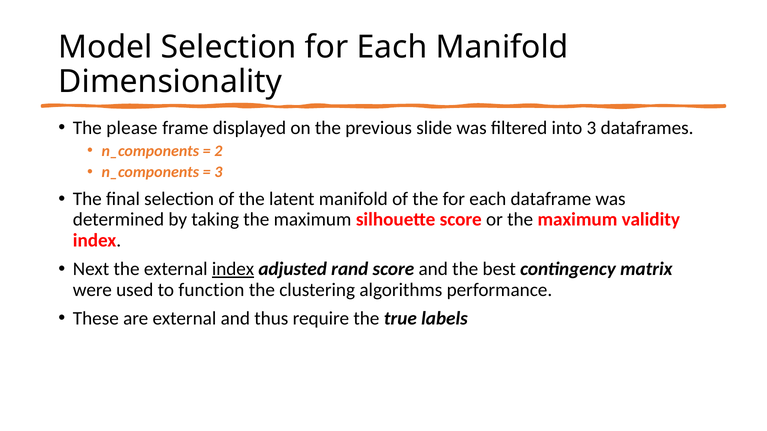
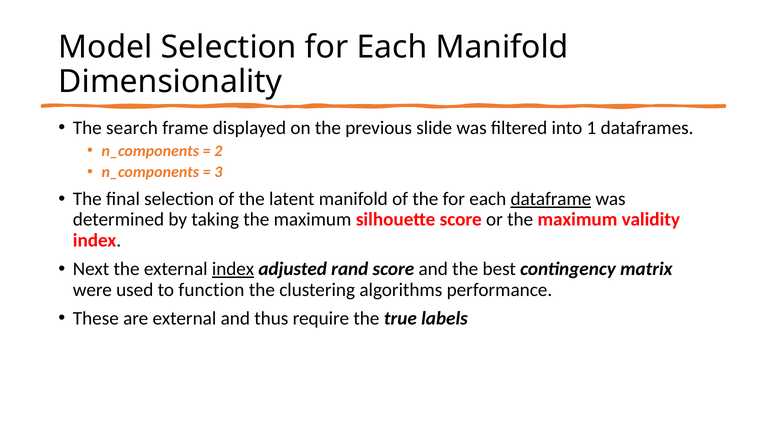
please: please -> search
into 3: 3 -> 1
dataframe underline: none -> present
